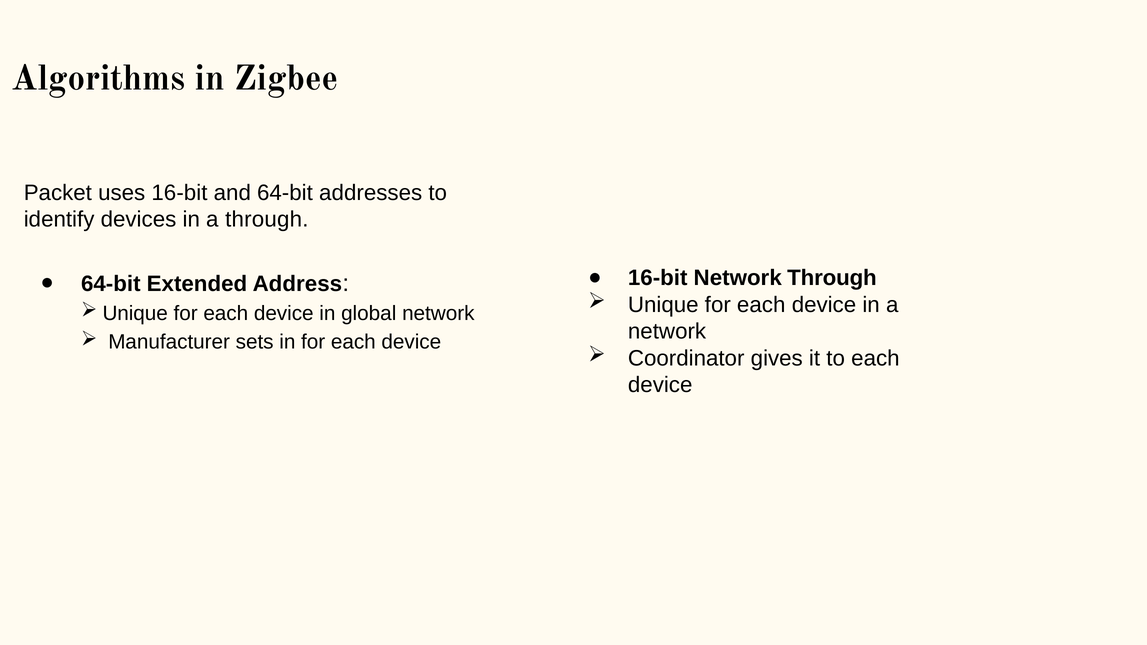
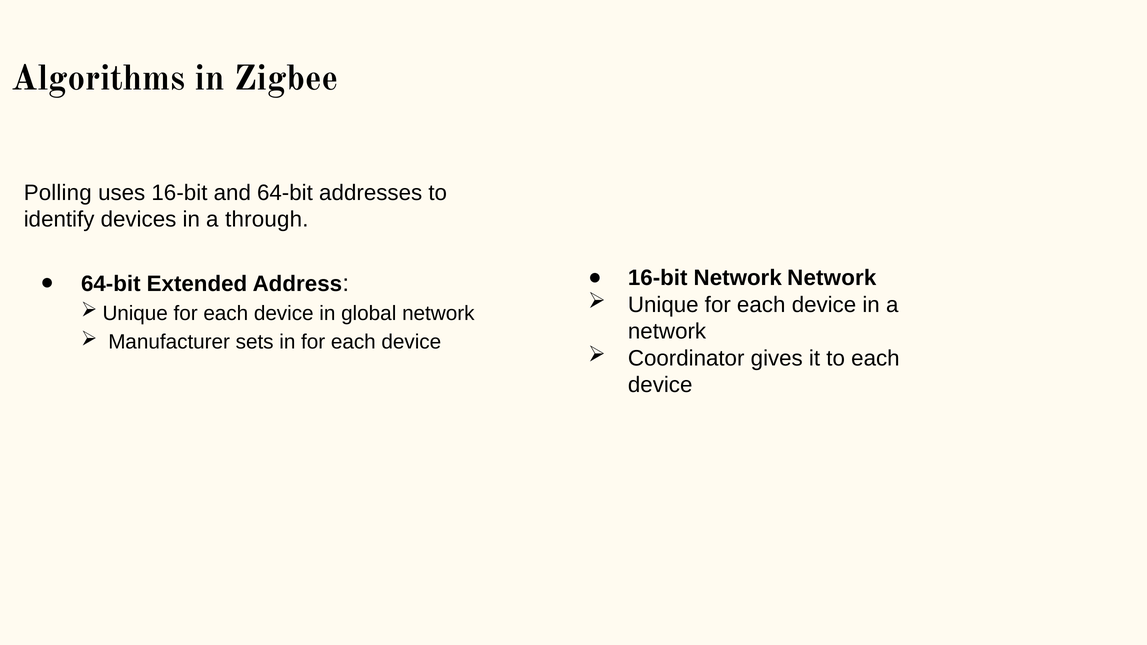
Packet: Packet -> Polling
Network Through: Through -> Network
